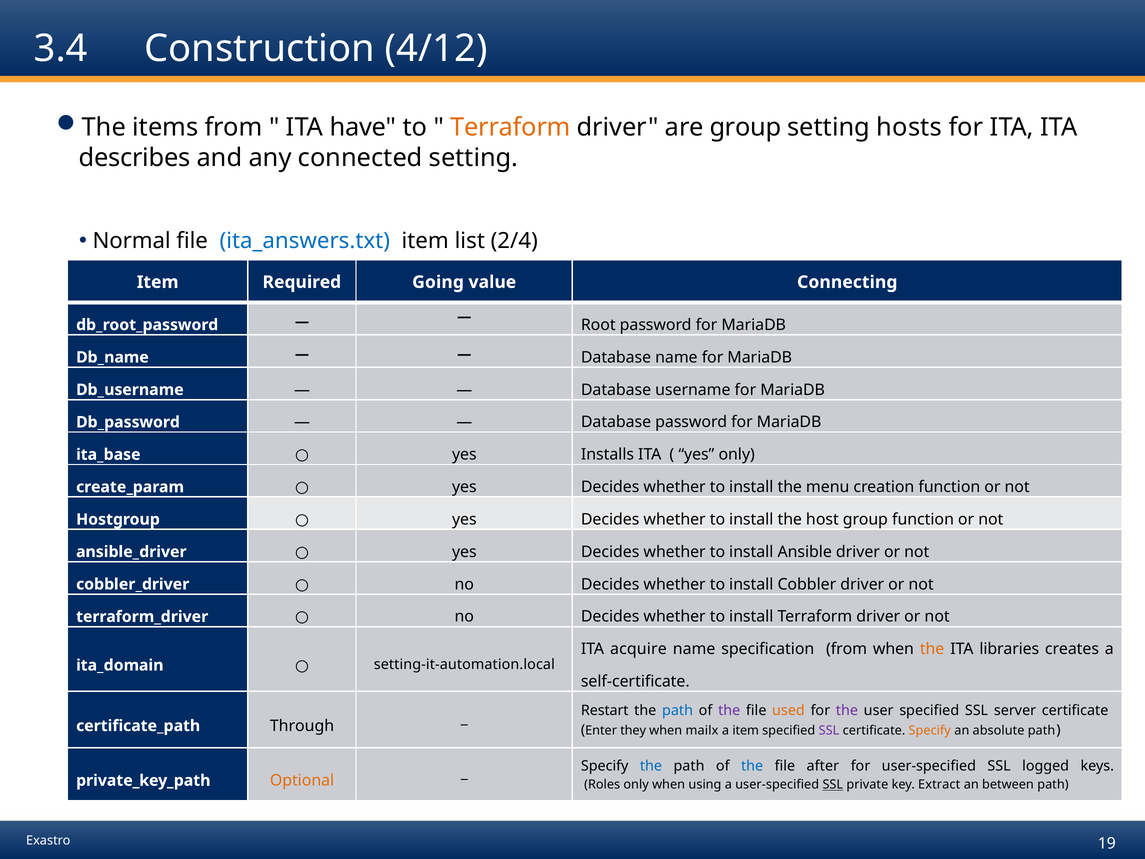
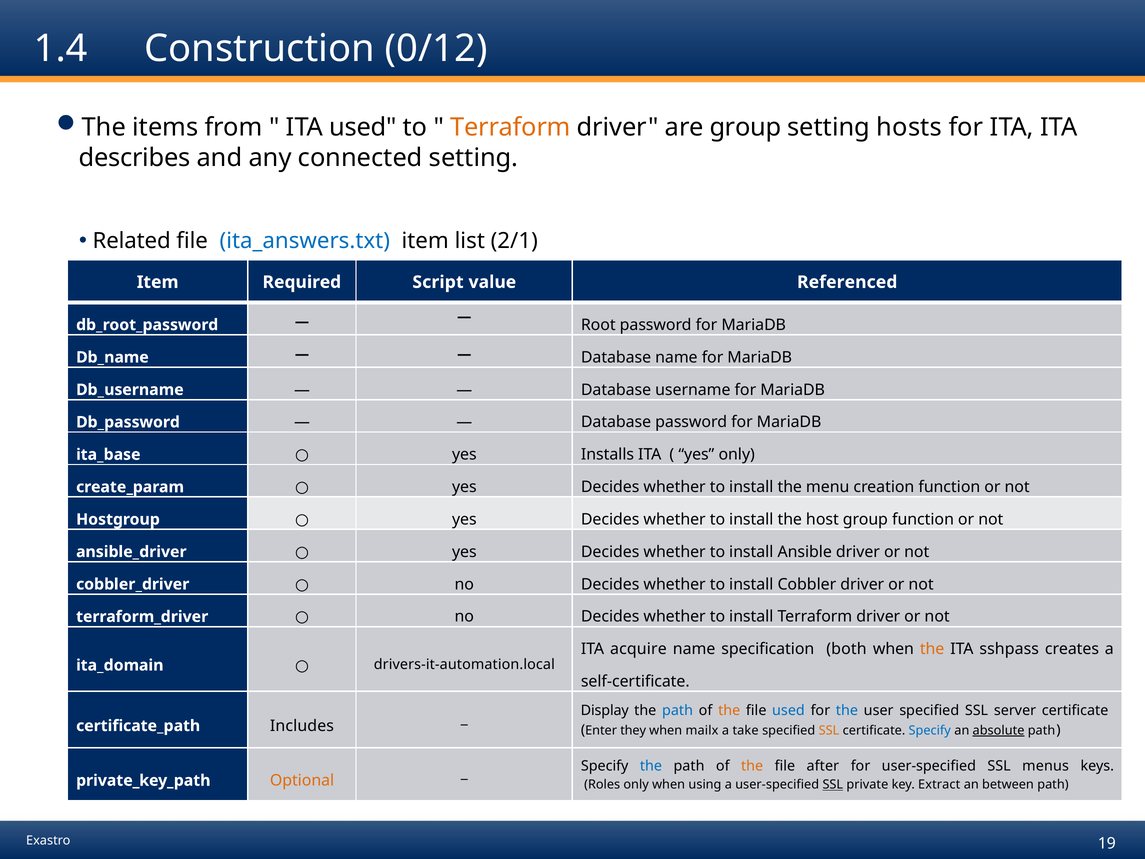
3.4: 3.4 -> 1.4
4/12: 4/12 -> 0/12
ITA have: have -> used
Normal: Normal -> Related
2/4: 2/4 -> 2/1
Going: Going -> Script
Connecting: Connecting -> Referenced
specification from: from -> both
libraries: libraries -> sshpass
setting-it-automation.local: setting-it-automation.local -> drivers-it-automation.local
Restart: Restart -> Display
the at (729, 710) colour: purple -> orange
used at (788, 710) colour: orange -> blue
the at (847, 710) colour: purple -> blue
Through: Through -> Includes
a item: item -> take
SSL at (829, 730) colour: purple -> orange
Specify at (930, 730) colour: orange -> blue
absolute underline: none -> present
the at (752, 766) colour: blue -> orange
logged: logged -> menus
